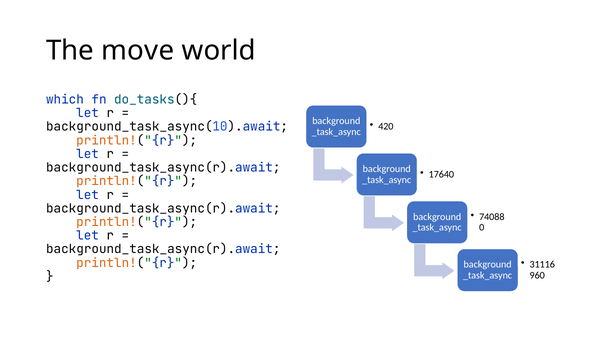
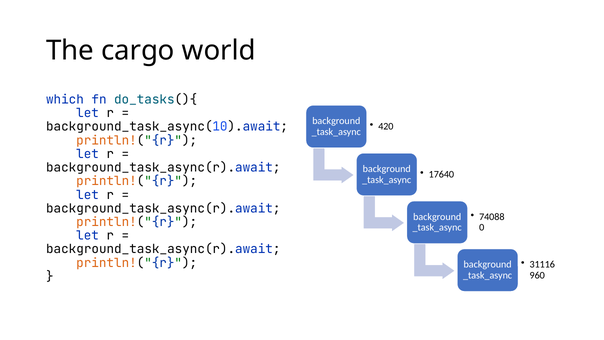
move: move -> cargo
